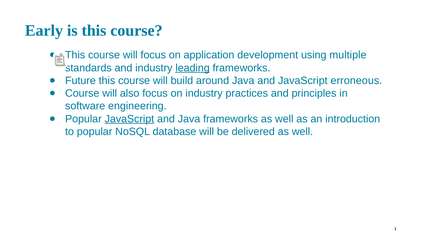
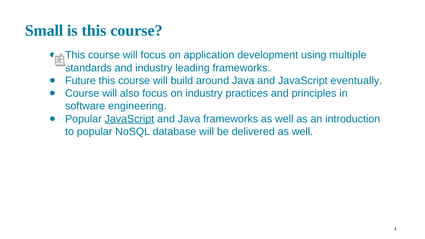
Early: Early -> Small
leading underline: present -> none
erroneous: erroneous -> eventually
